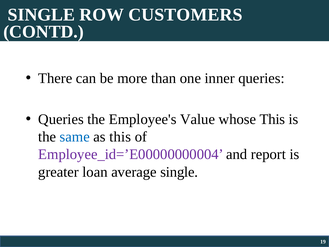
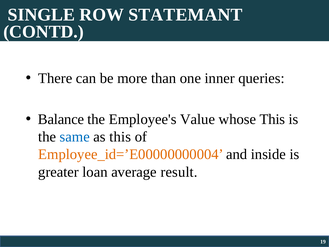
CUSTOMERS: CUSTOMERS -> STATEMANT
Queries at (61, 119): Queries -> Balance
Employee_id=’E00000000004 colour: purple -> orange
report: report -> inside
average single: single -> result
